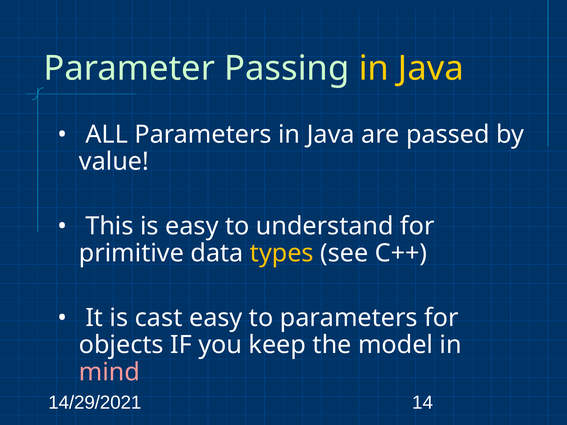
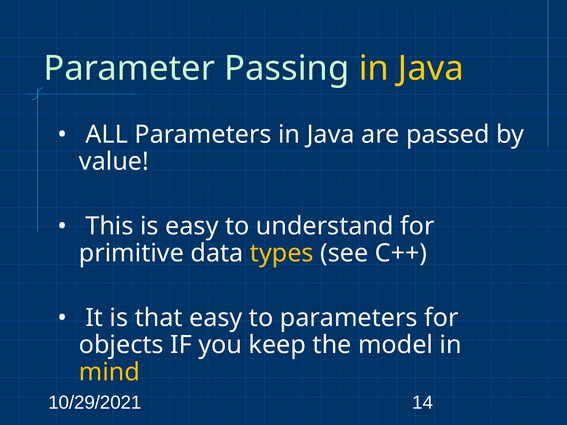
cast: cast -> that
mind colour: pink -> yellow
14/29/2021: 14/29/2021 -> 10/29/2021
